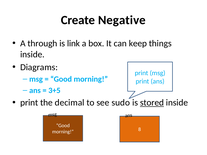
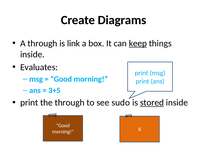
Negative: Negative -> Diagrams
keep underline: none -> present
Diagrams: Diagrams -> Evaluates
the decimal: decimal -> through
